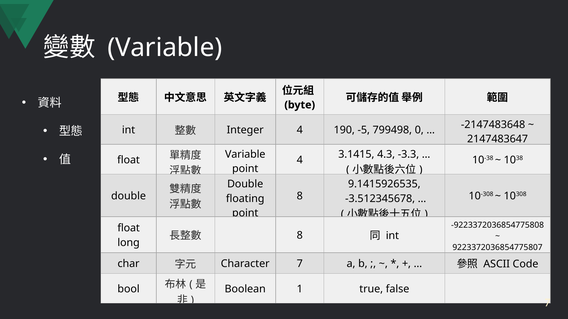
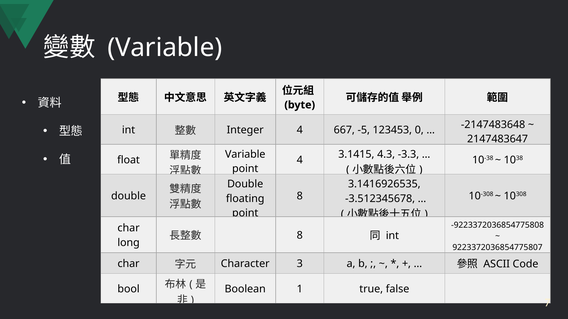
190: 190 -> 667
799498: 799498 -> 123453
9.1415926535: 9.1415926535 -> 3.1416926535
float at (129, 228): float -> char
Character 7: 7 -> 3
